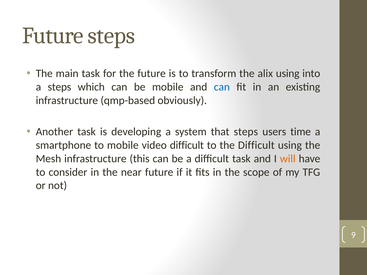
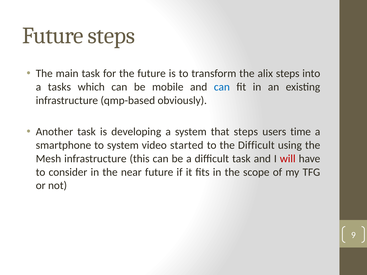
alix using: using -> steps
a steps: steps -> tasks
to mobile: mobile -> system
video difficult: difficult -> started
will colour: orange -> red
